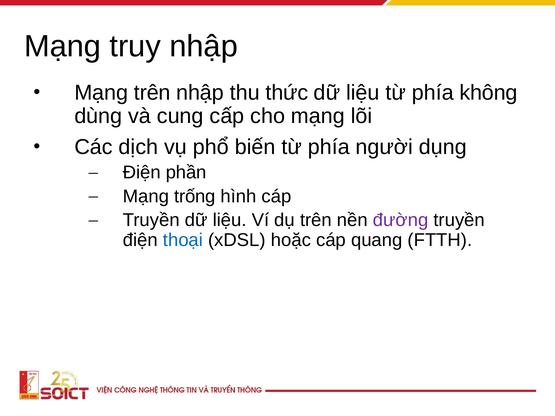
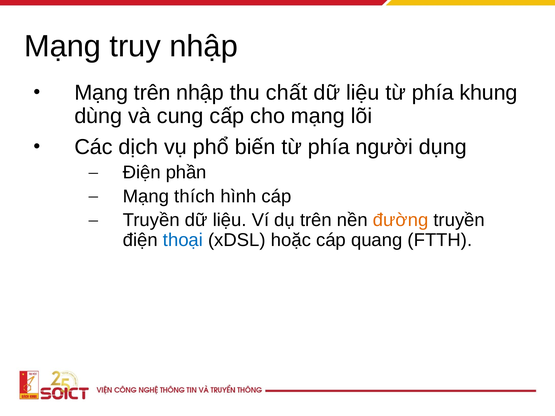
thức: thức -> chất
không: không -> khung
trống: trống -> thích
đường colour: purple -> orange
